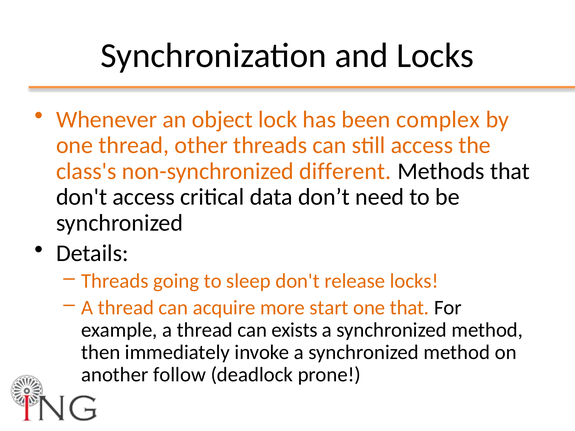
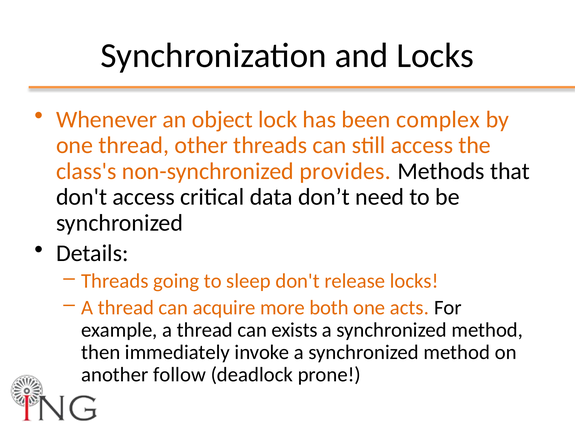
different: different -> provides
start: start -> both
one that: that -> acts
